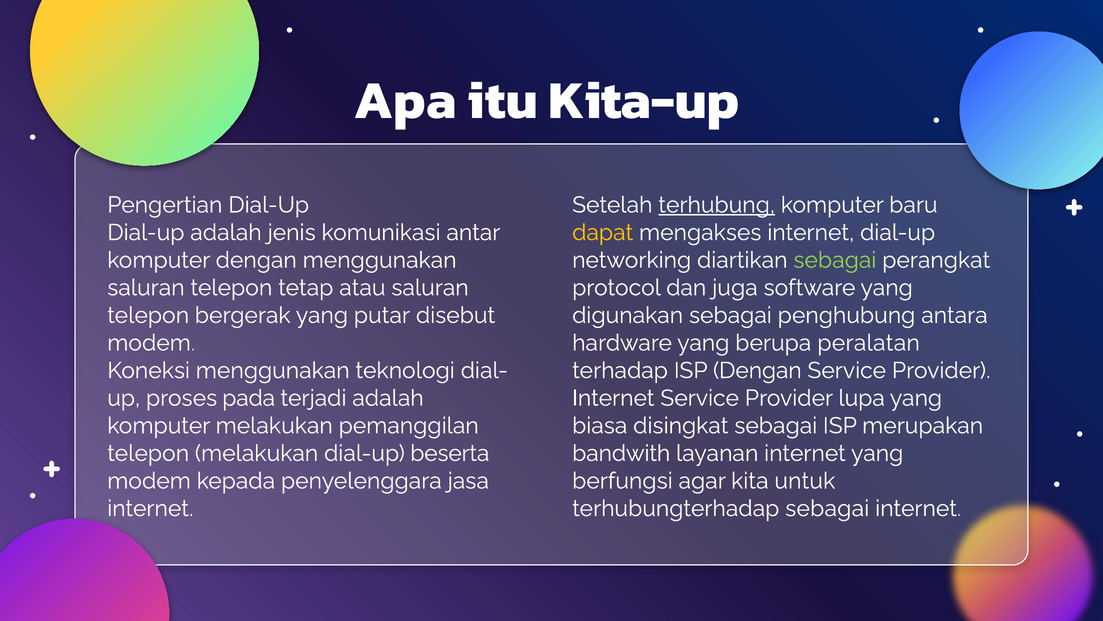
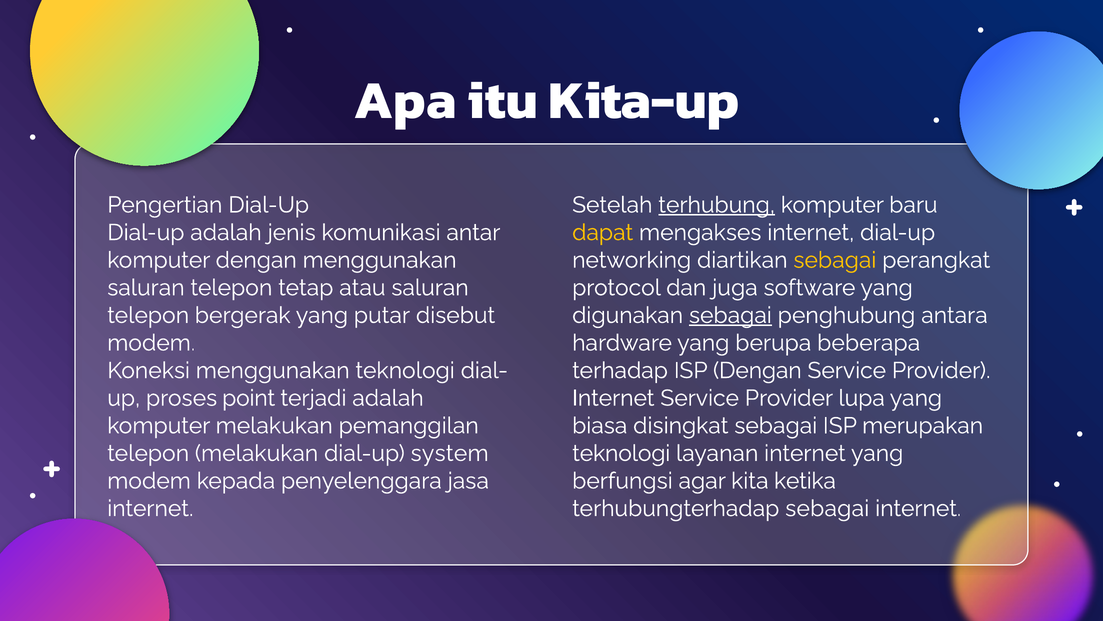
sebagai at (835, 260) colour: light green -> yellow
sebagai at (730, 315) underline: none -> present
peralatan: peralatan -> beberapa
pada: pada -> point
beserta: beserta -> system
bandwith at (621, 453): bandwith -> teknologi
untuk: untuk -> ketika
